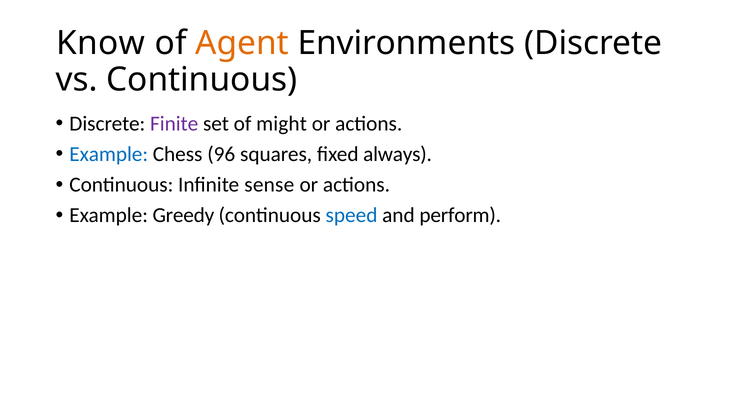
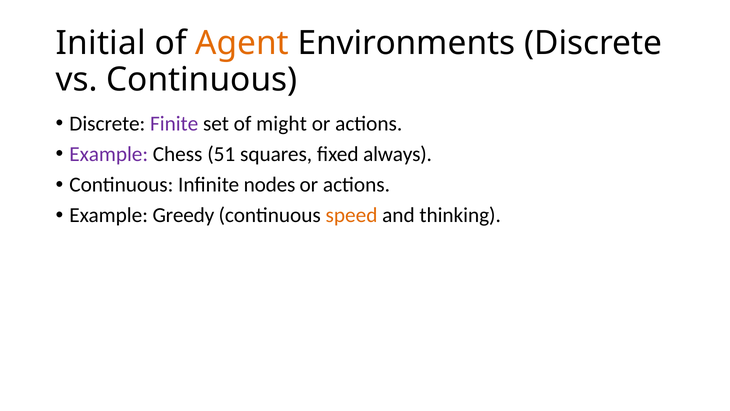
Know: Know -> Initial
Example at (109, 154) colour: blue -> purple
96: 96 -> 51
sense: sense -> nodes
speed colour: blue -> orange
perform: perform -> thinking
